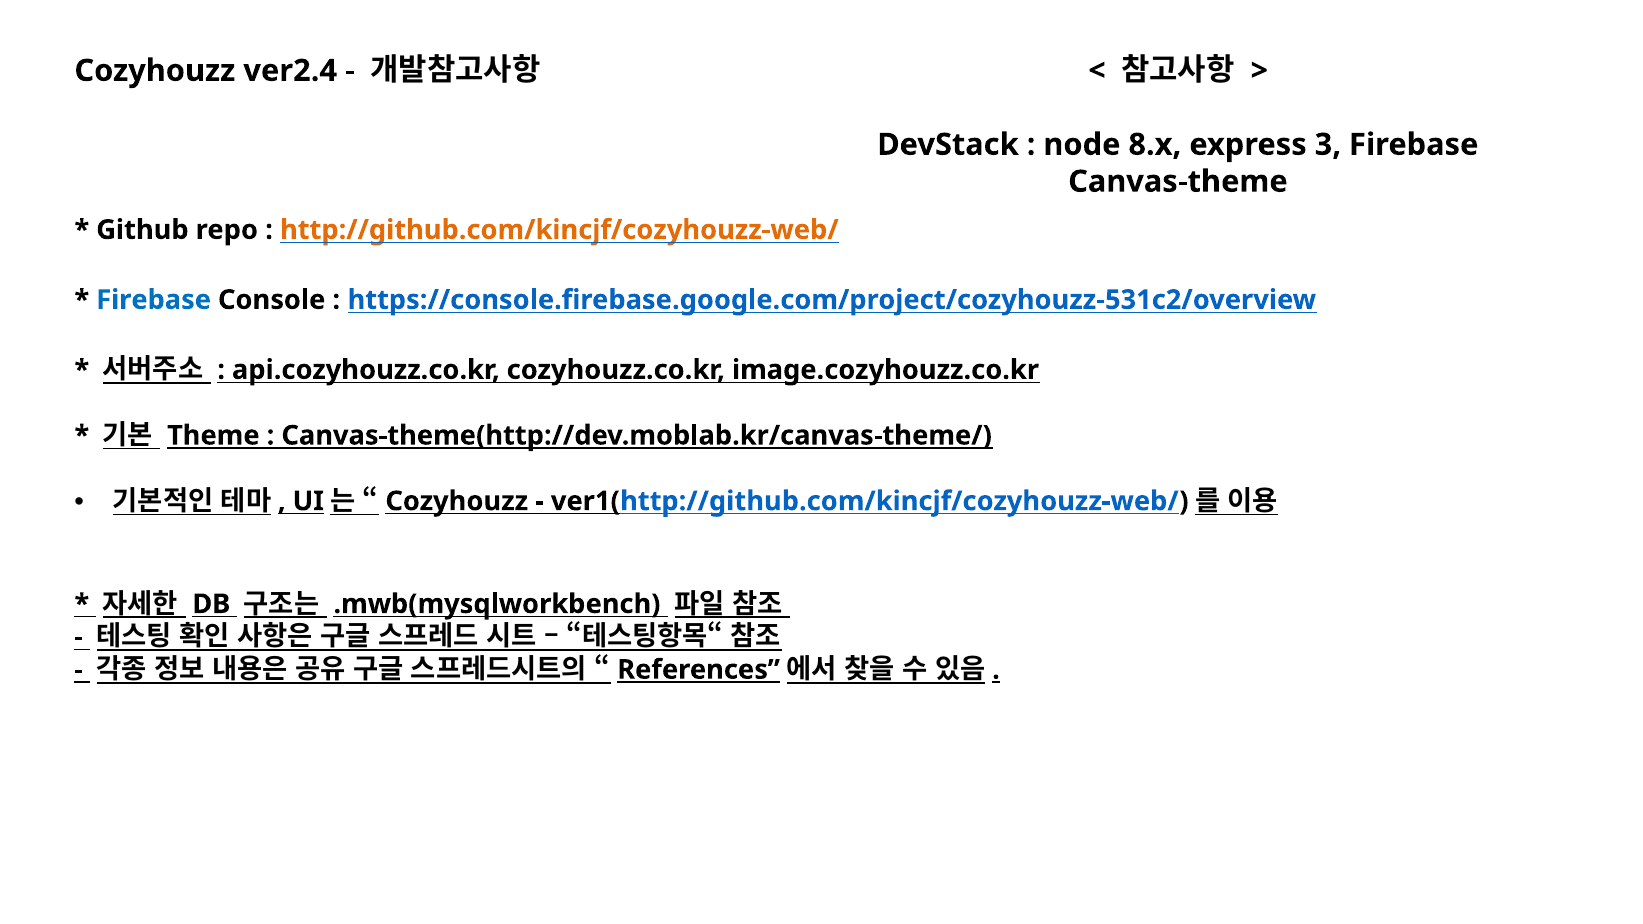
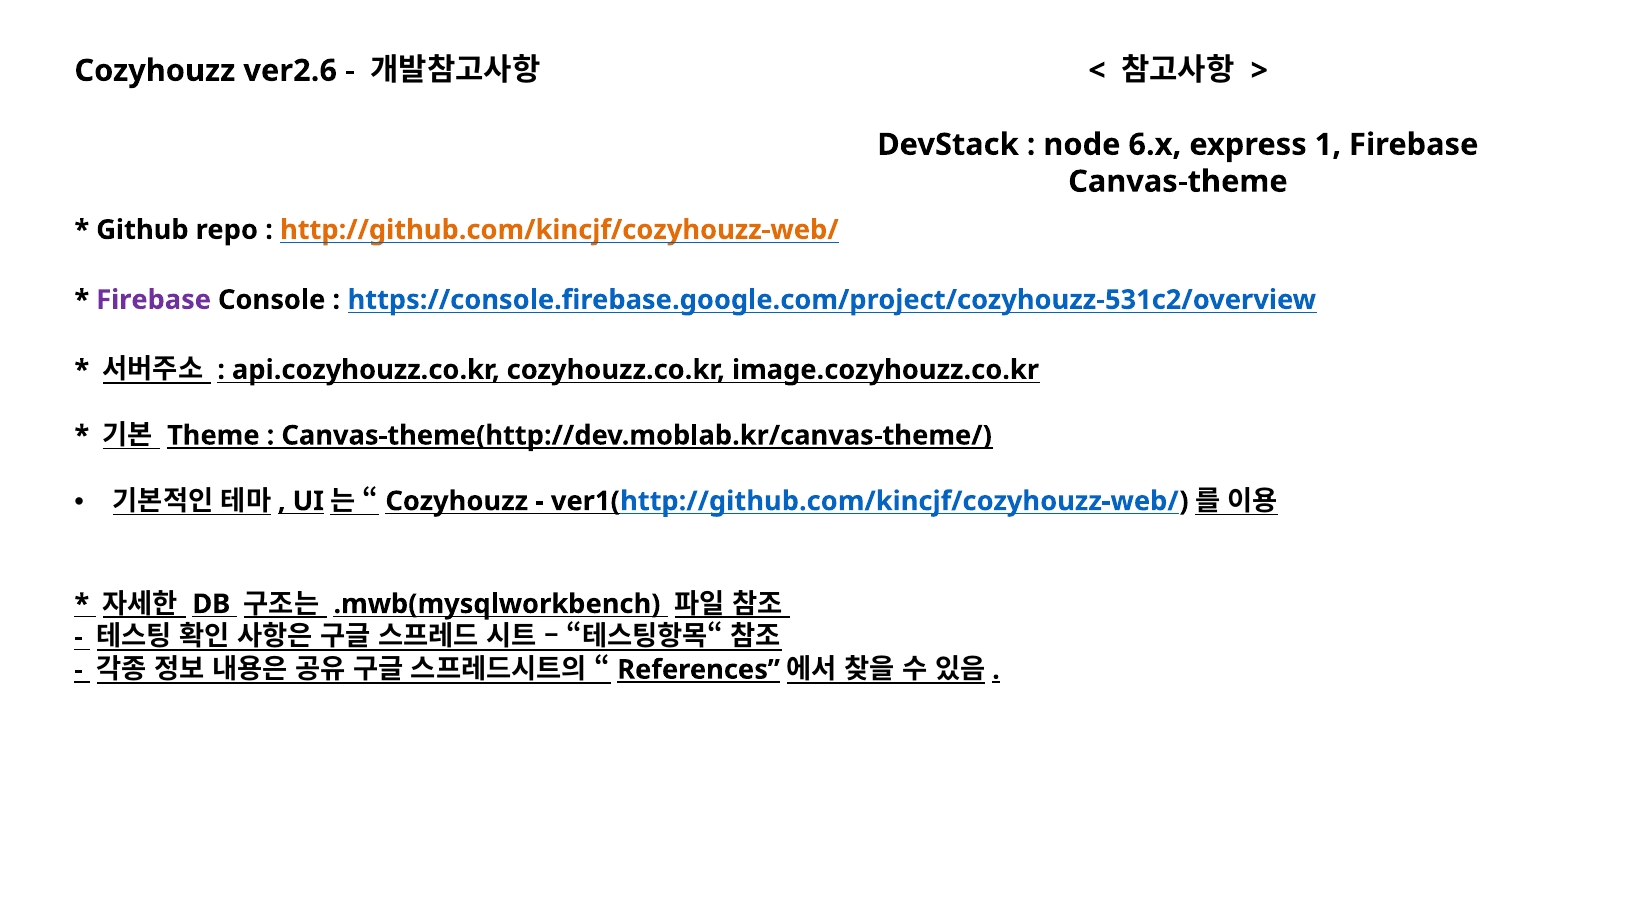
ver2.4: ver2.4 -> ver2.6
8.x: 8.x -> 6.x
3: 3 -> 1
Firebase at (154, 300) colour: blue -> purple
